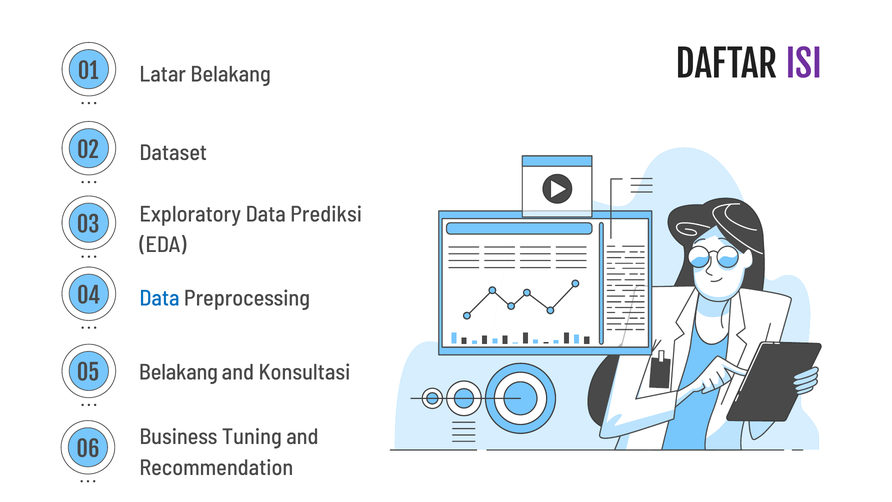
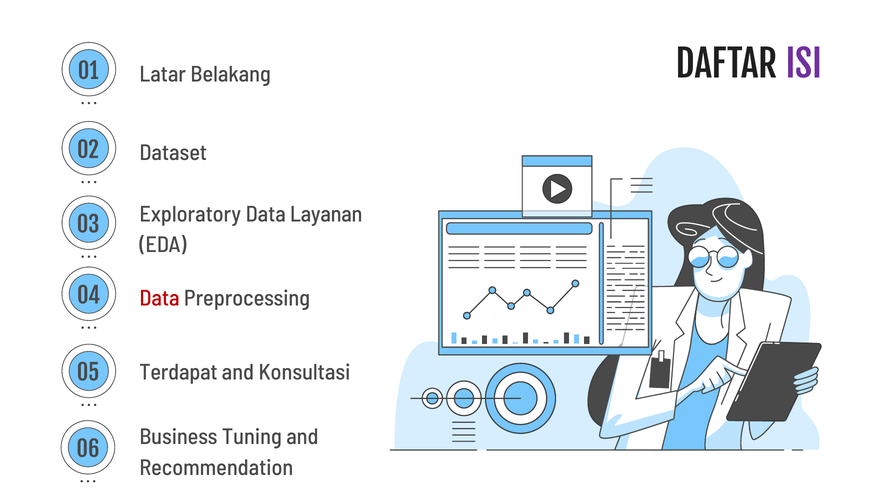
Prediksi: Prediksi -> Layanan
Data at (159, 298) colour: blue -> red
Belakang at (178, 372): Belakang -> Terdapat
